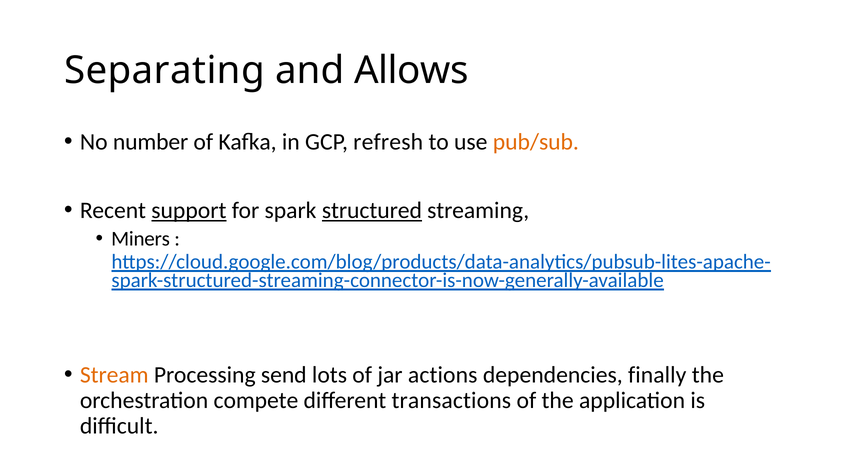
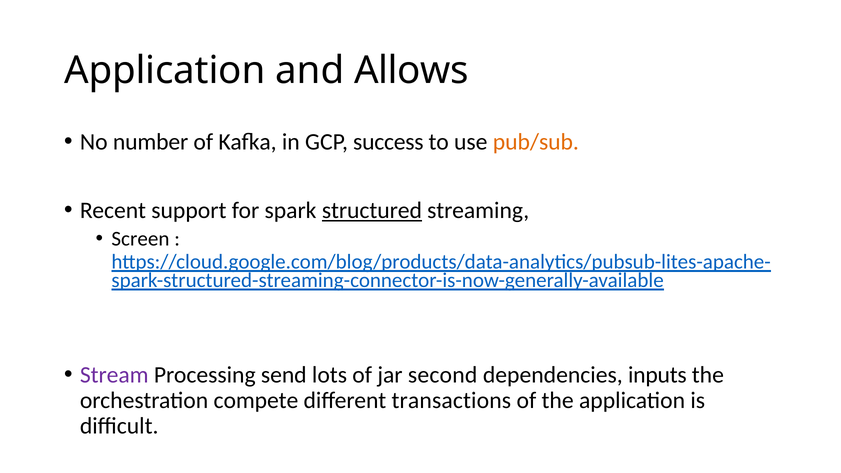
Separating at (164, 71): Separating -> Application
refresh: refresh -> success
support underline: present -> none
Miners: Miners -> Screen
Stream colour: orange -> purple
actions: actions -> second
finally: finally -> inputs
